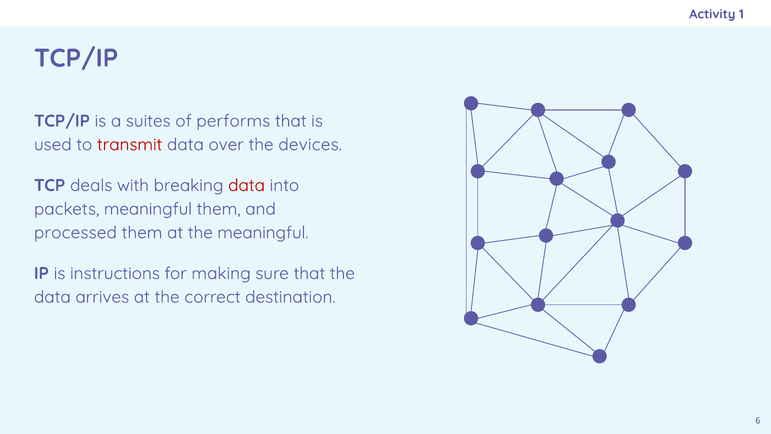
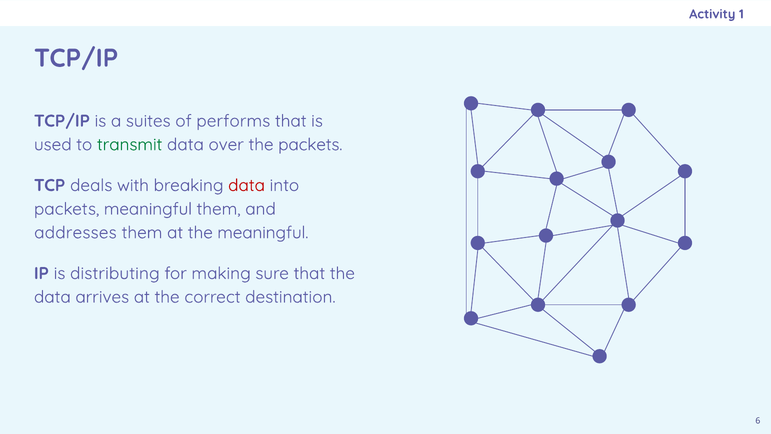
transmit colour: red -> green
the devices: devices -> packets
processed: processed -> addresses
instructions: instructions -> distributing
